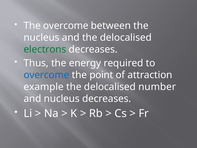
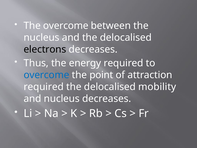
electrons colour: green -> black
example at (44, 87): example -> required
number: number -> mobility
